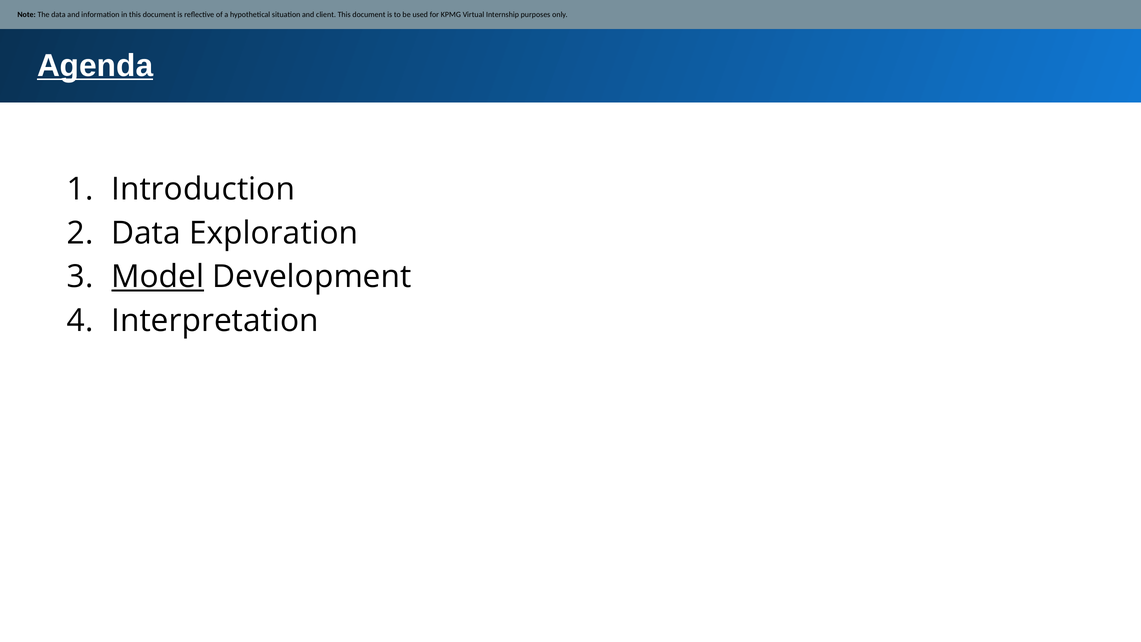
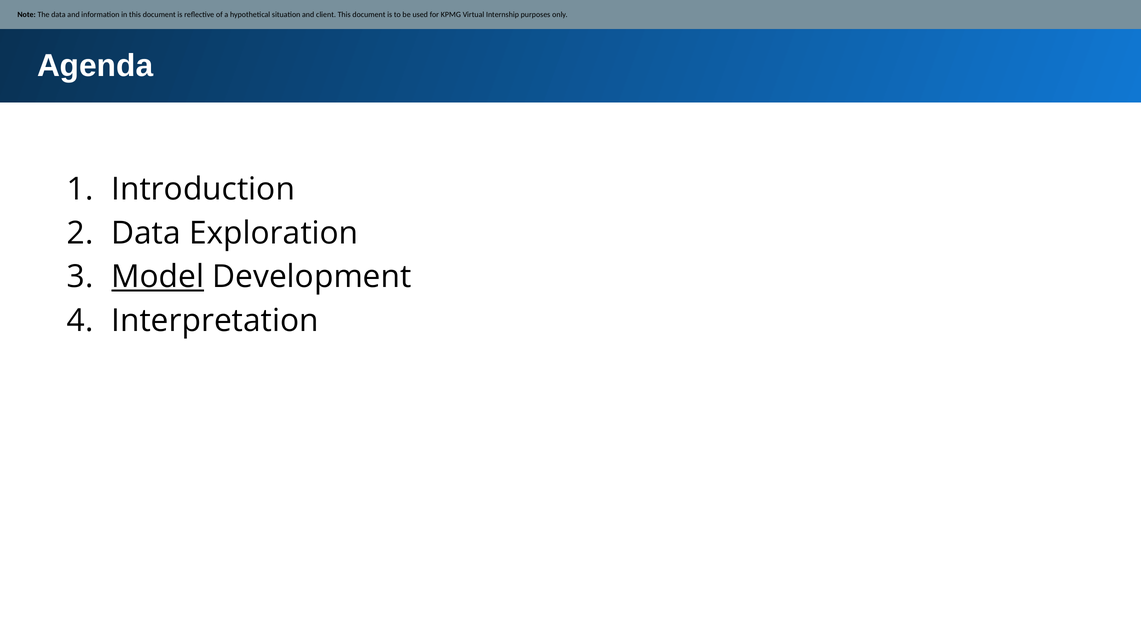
Agenda underline: present -> none
